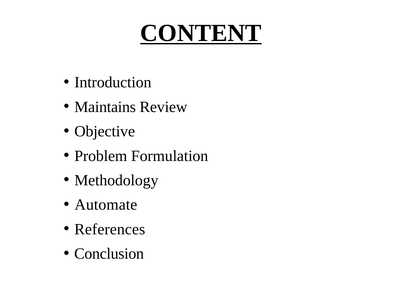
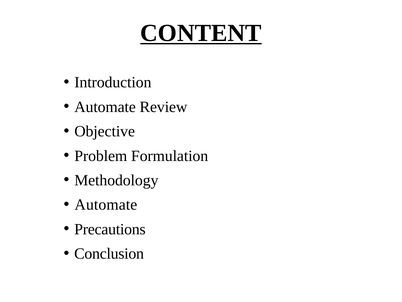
Maintains at (105, 107): Maintains -> Automate
References: References -> Precautions
